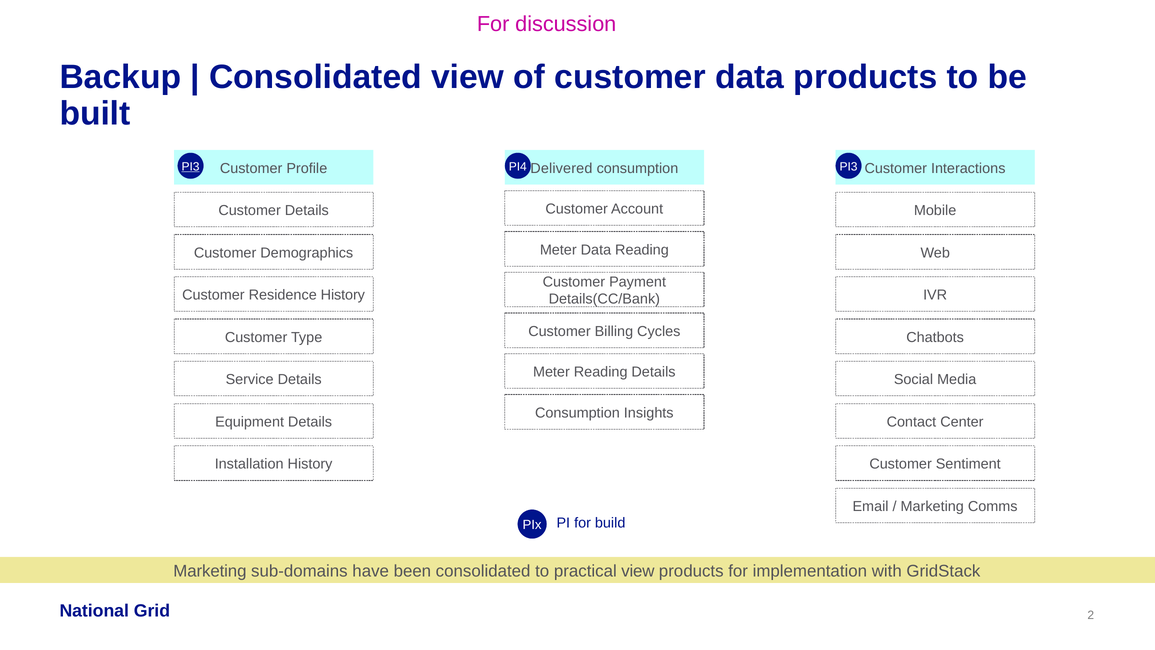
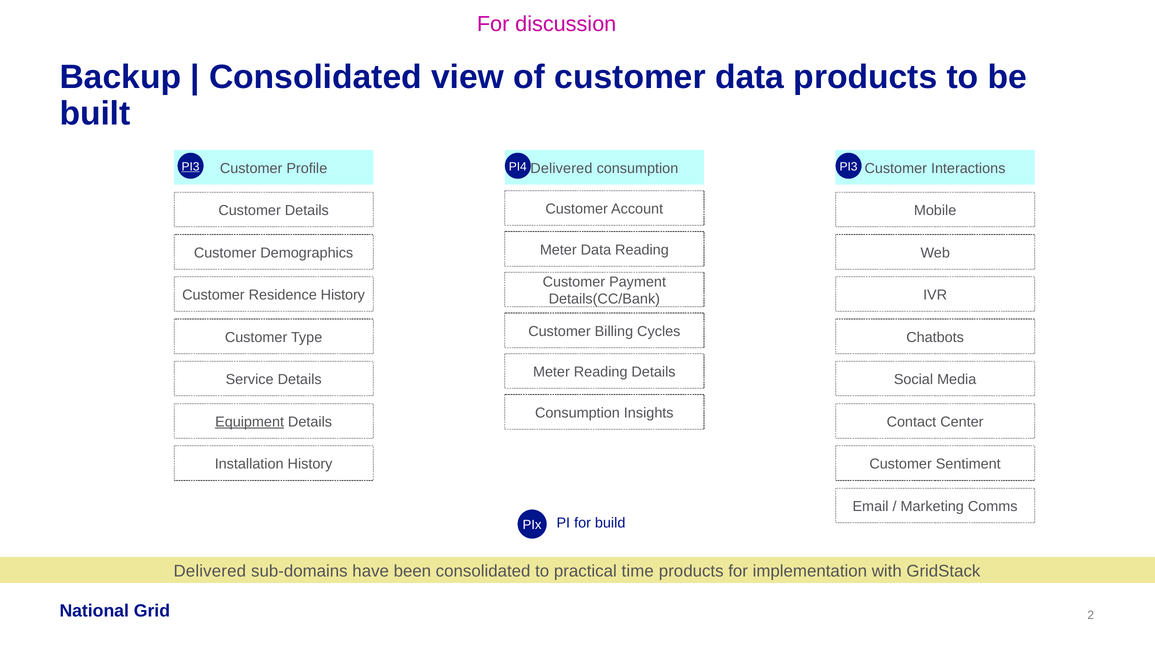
Equipment underline: none -> present
Marketing at (210, 571): Marketing -> Delivered
practical view: view -> time
